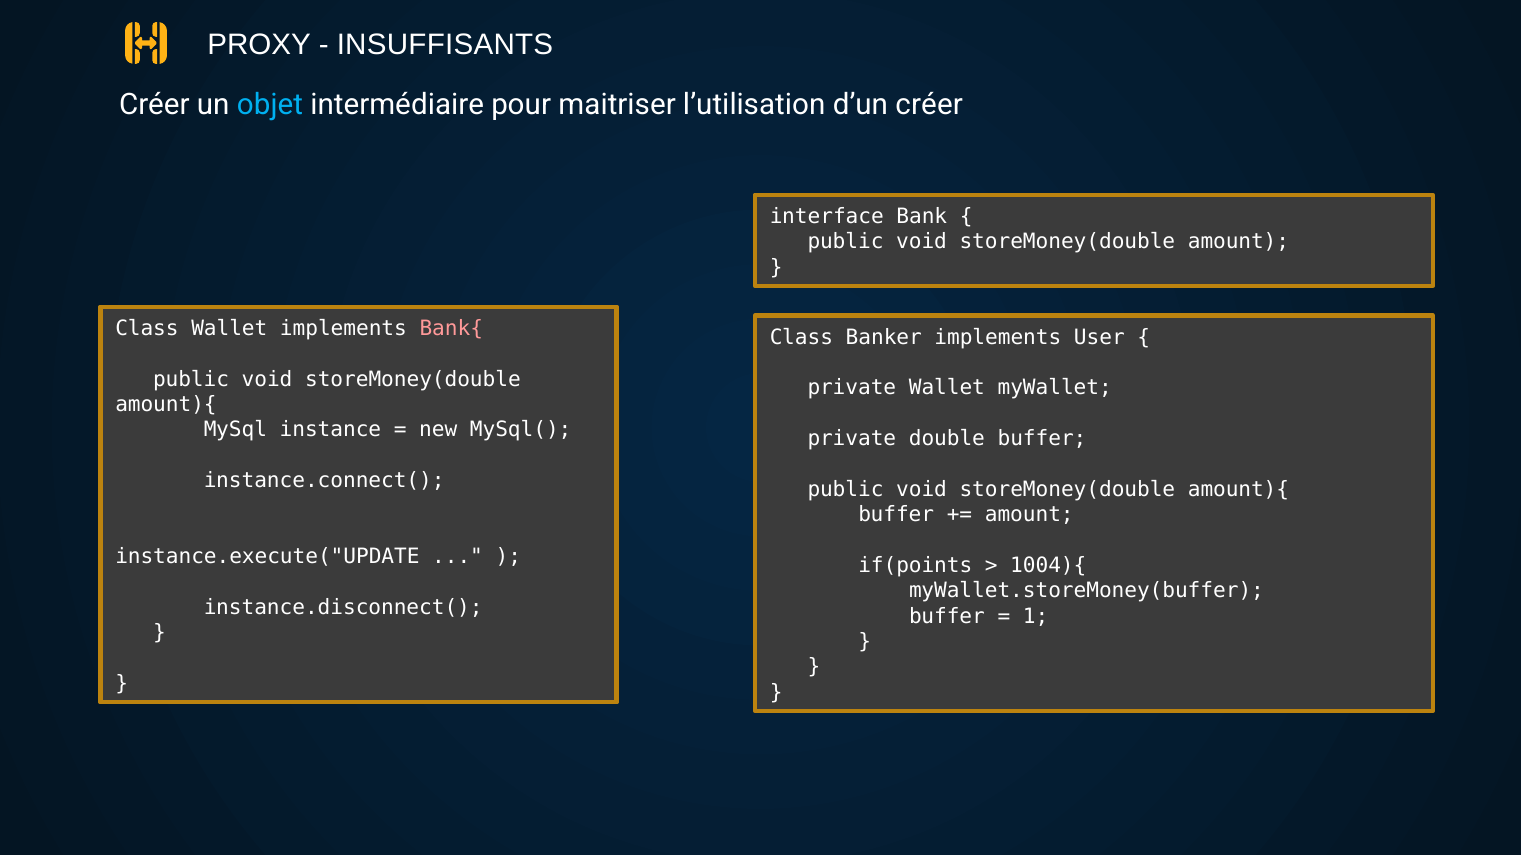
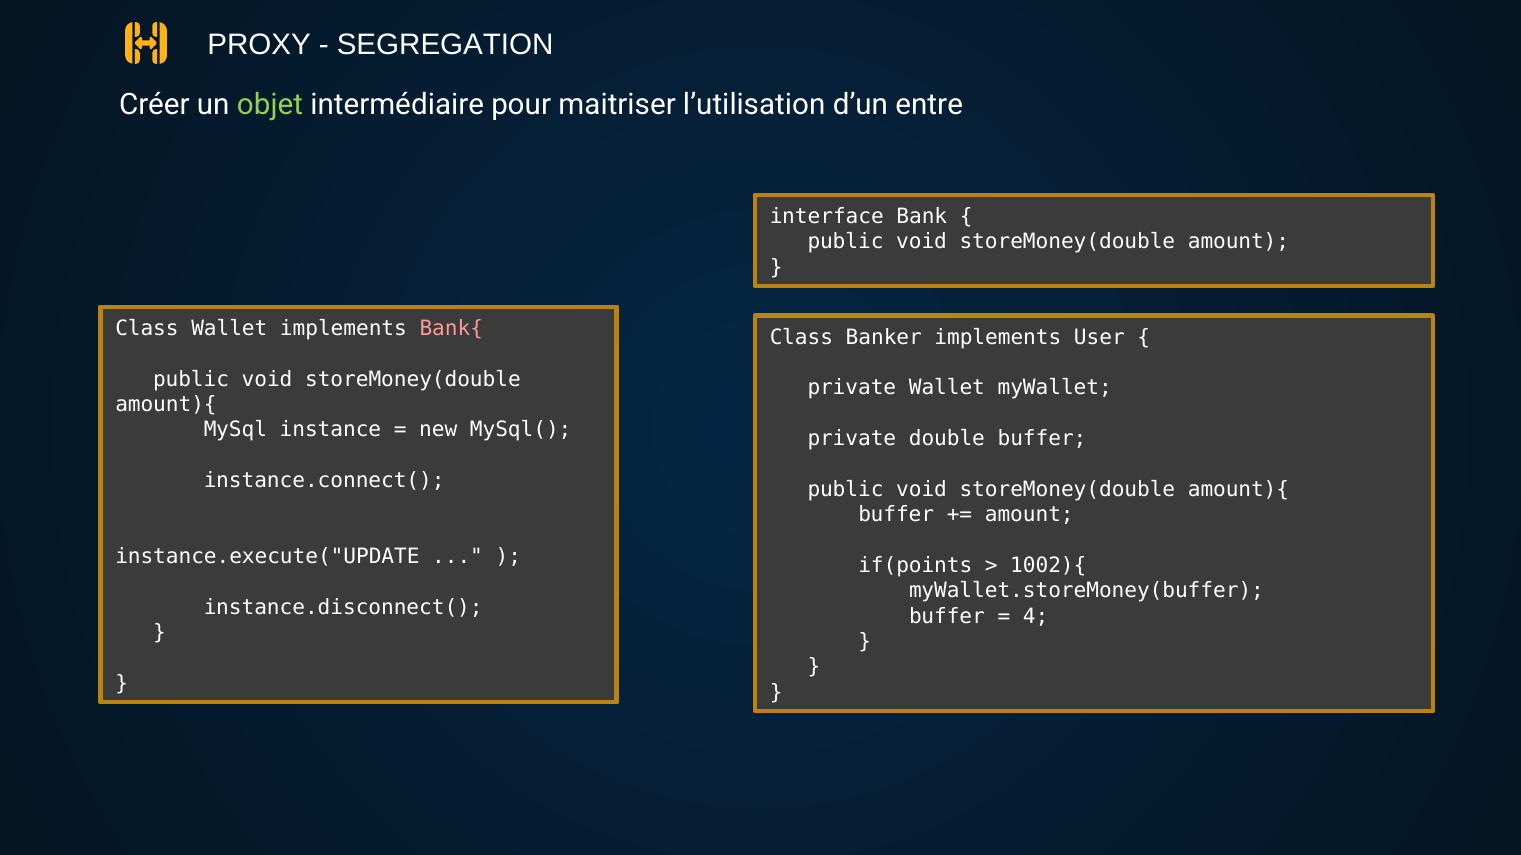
INSUFFISANTS: INSUFFISANTS -> SEGREGATION
objet colour: light blue -> light green
d’un créer: créer -> entre
1004){: 1004){ -> 1002){
1: 1 -> 4
